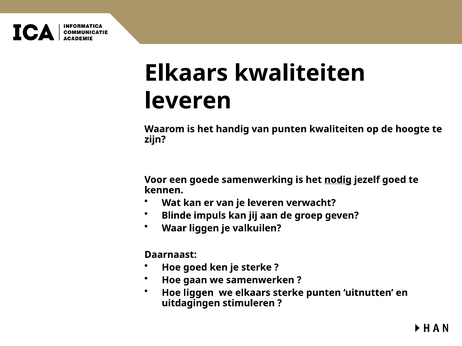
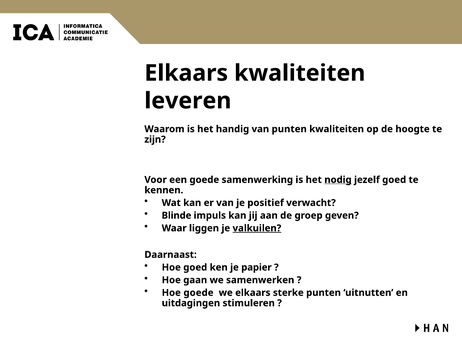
je leveren: leveren -> positief
valkuilen underline: none -> present
je sterke: sterke -> papier
Hoe liggen: liggen -> goede
